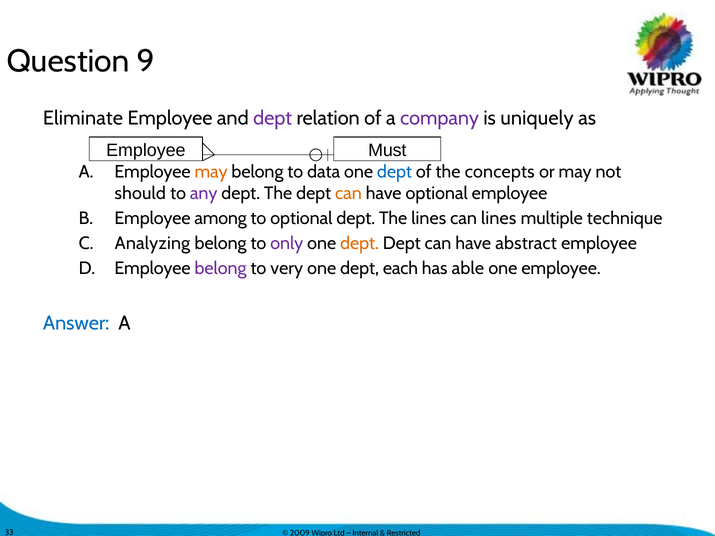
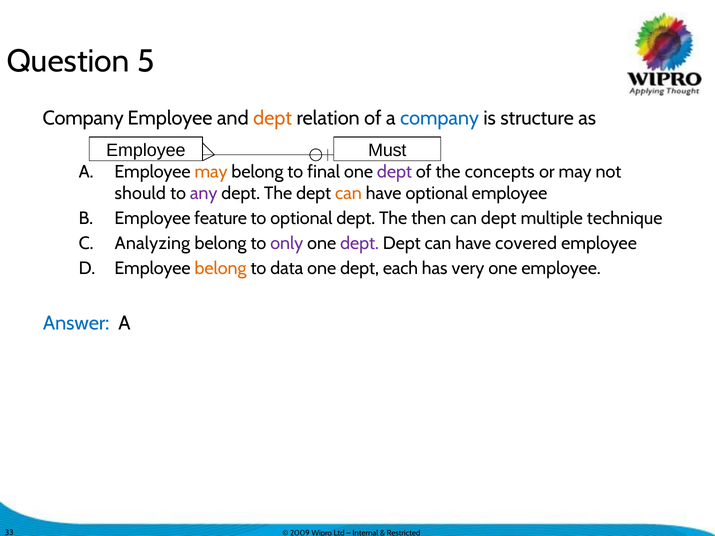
9: 9 -> 5
Eliminate at (83, 118): Eliminate -> Company
dept at (273, 118) colour: purple -> orange
company at (440, 118) colour: purple -> blue
uniquely: uniquely -> structure
data: data -> final
dept at (394, 172) colour: blue -> purple
among: among -> feature
The lines: lines -> then
can lines: lines -> dept
dept at (359, 244) colour: orange -> purple
abstract: abstract -> covered
belong at (220, 269) colour: purple -> orange
very: very -> data
able: able -> very
